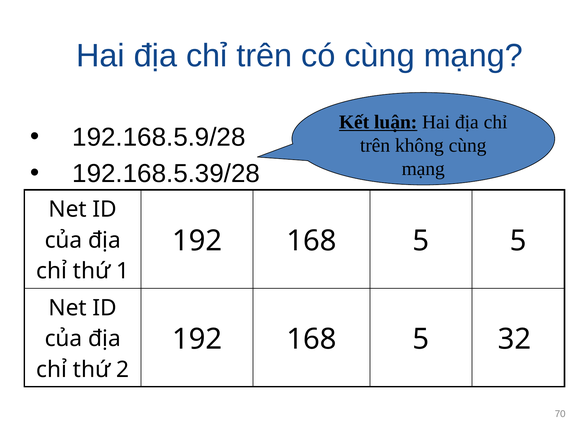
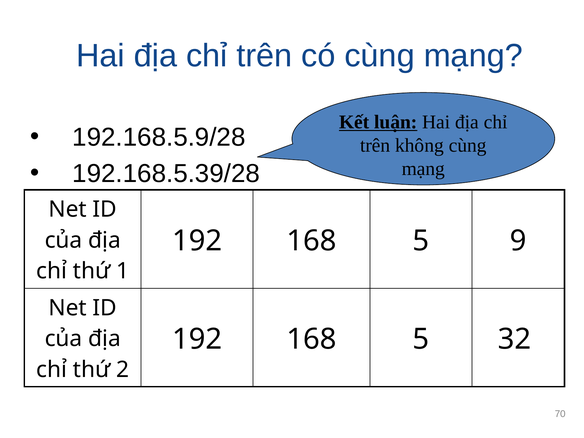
5 5: 5 -> 9
